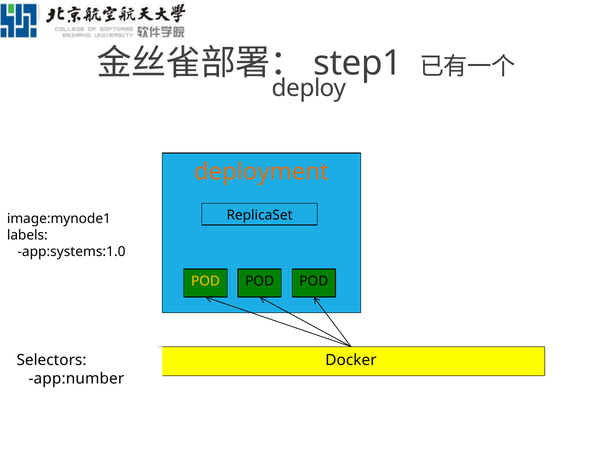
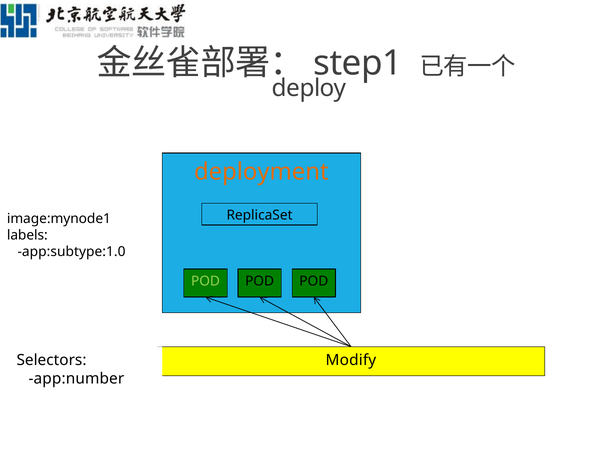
app:systems:1.0: app:systems:1.0 -> app:subtype:1.0
POD at (206, 281) colour: yellow -> light green
Docker: Docker -> Modify
